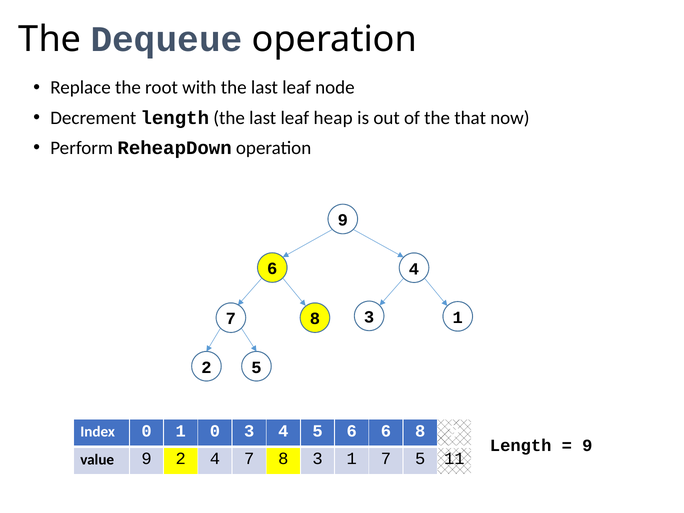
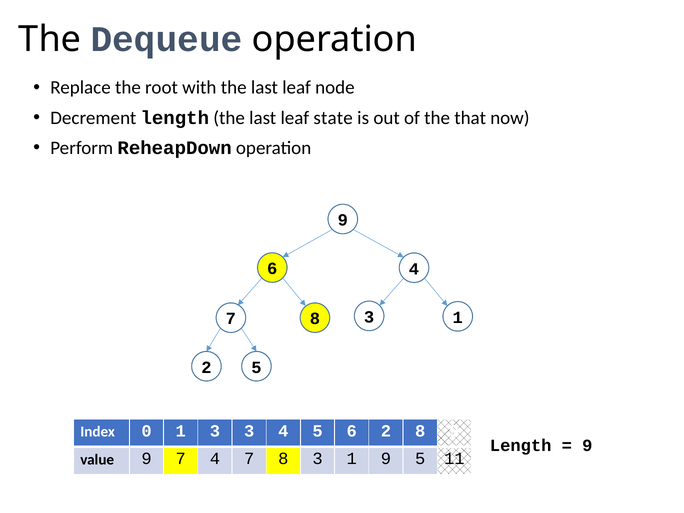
heap: heap -> state
0 1 0: 0 -> 3
6 6: 6 -> 2
9 2: 2 -> 7
1 7: 7 -> 9
